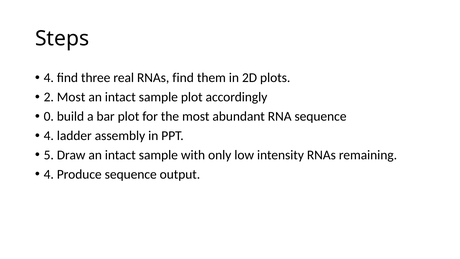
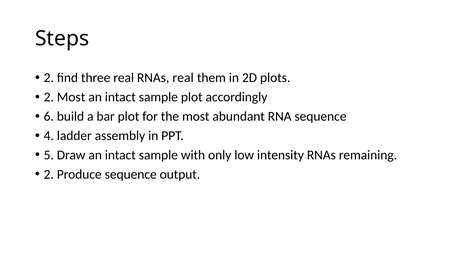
4 at (49, 78): 4 -> 2
RNAs find: find -> real
0: 0 -> 6
4 at (49, 174): 4 -> 2
